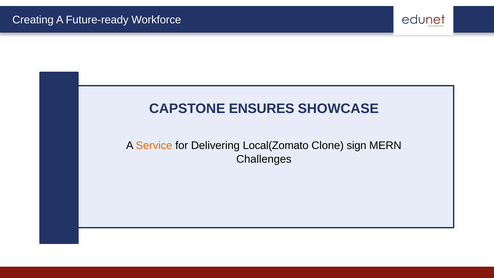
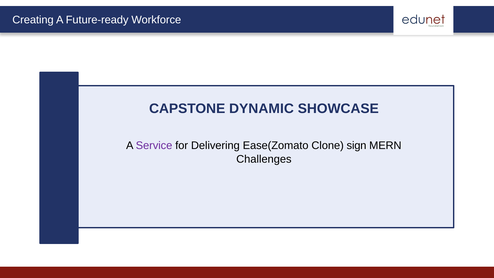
ENSURES: ENSURES -> DYNAMIC
Service colour: orange -> purple
Local(Zomato: Local(Zomato -> Ease(Zomato
